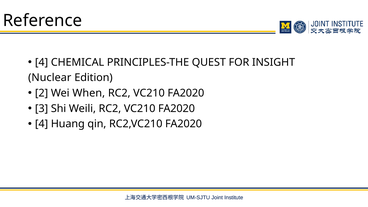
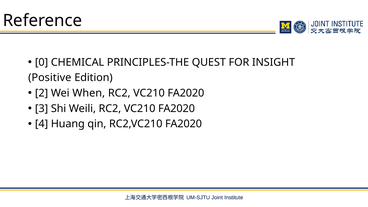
4 at (42, 62): 4 -> 0
Nuclear: Nuclear -> Positive
